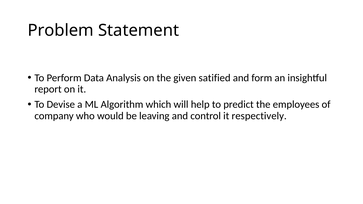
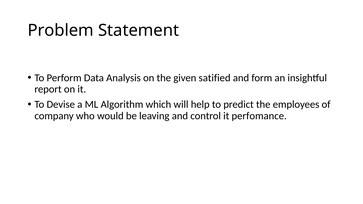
respectively: respectively -> perfomance
